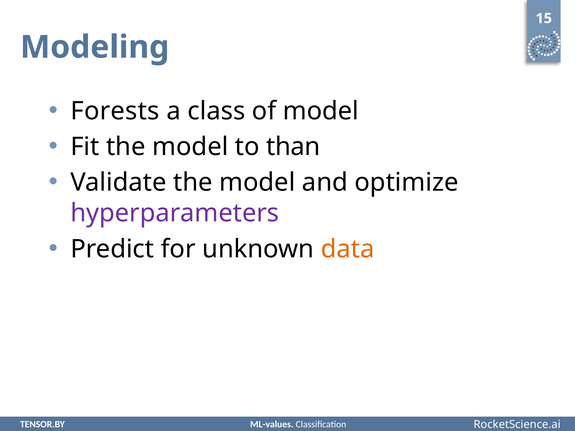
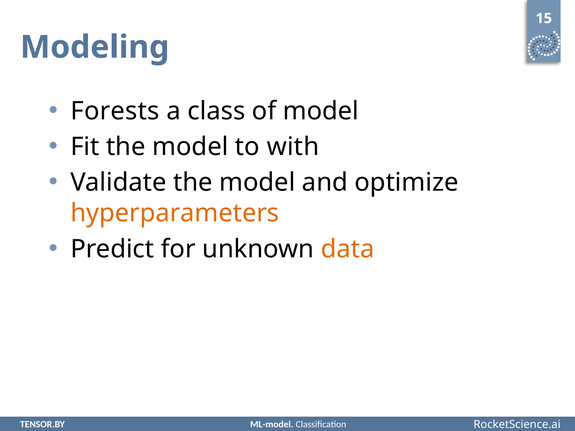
than: than -> with
hyperparameters colour: purple -> orange
ML-values: ML-values -> ML-model
